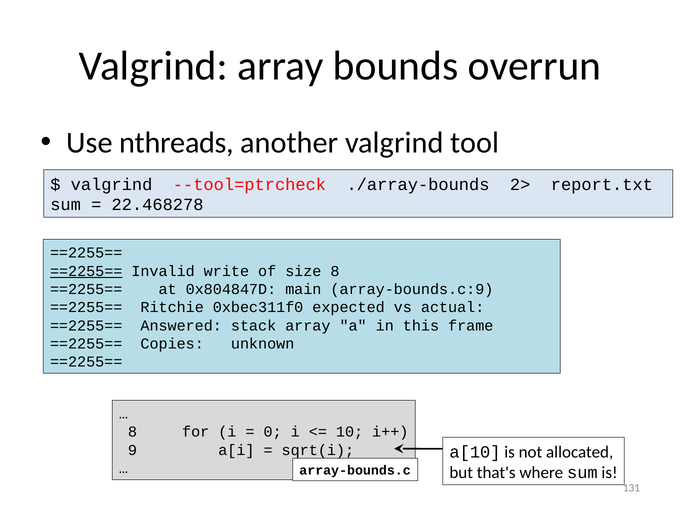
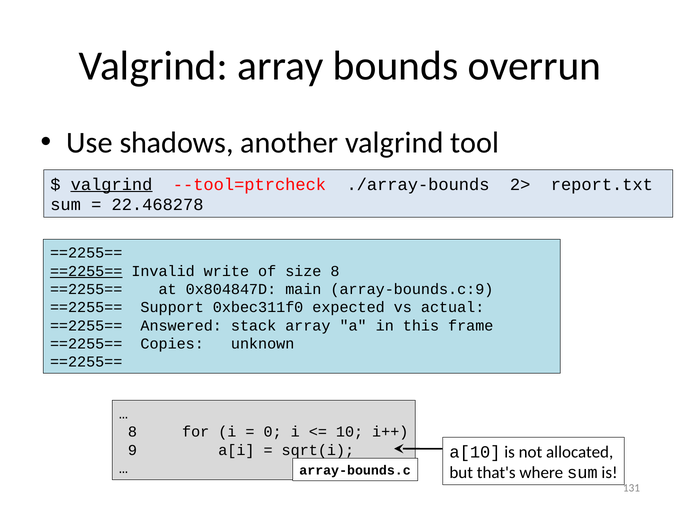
nthreads: nthreads -> shadows
valgrind at (112, 184) underline: none -> present
Ritchie: Ritchie -> Support
